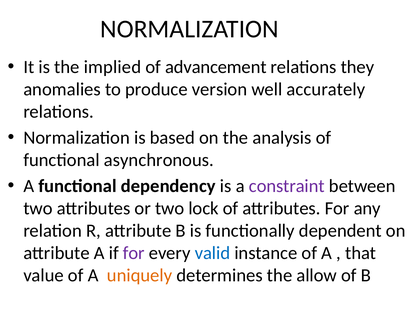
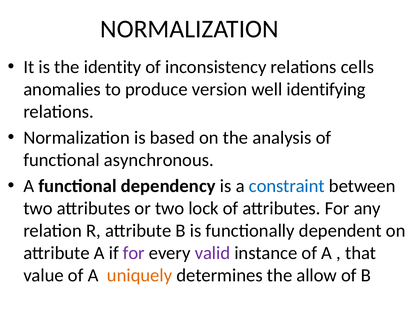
implied: implied -> identity
advancement: advancement -> inconsistency
they: they -> cells
accurately: accurately -> identifying
constraint colour: purple -> blue
valid colour: blue -> purple
